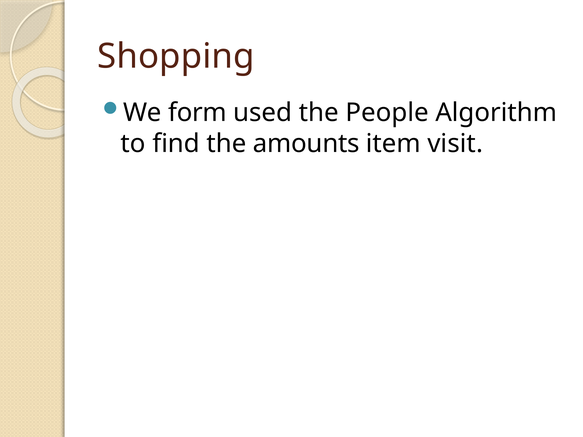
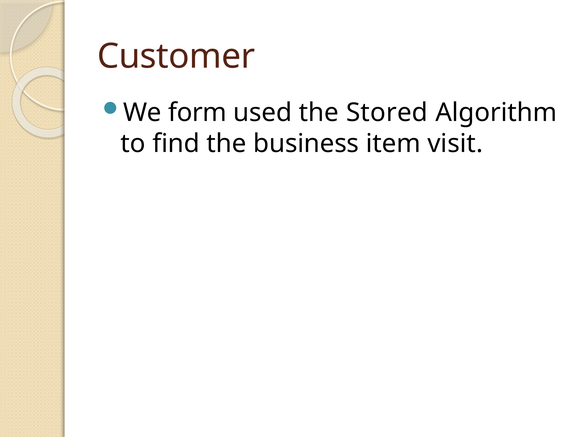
Shopping: Shopping -> Customer
People: People -> Stored
amounts: amounts -> business
